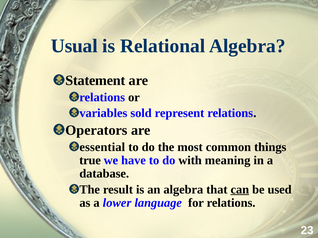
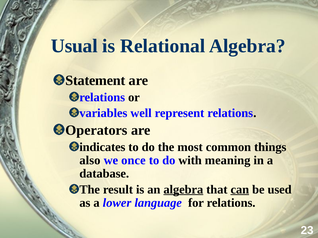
sold: sold -> well
essential: essential -> indicates
true: true -> also
have: have -> once
algebra at (183, 190) underline: none -> present
